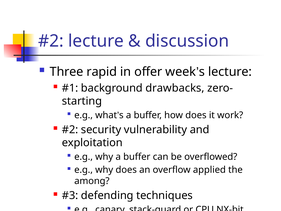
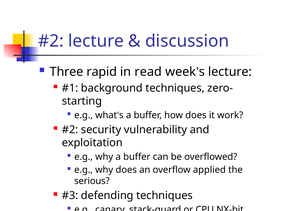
offer: offer -> read
background drawbacks: drawbacks -> techniques
among: among -> serious
